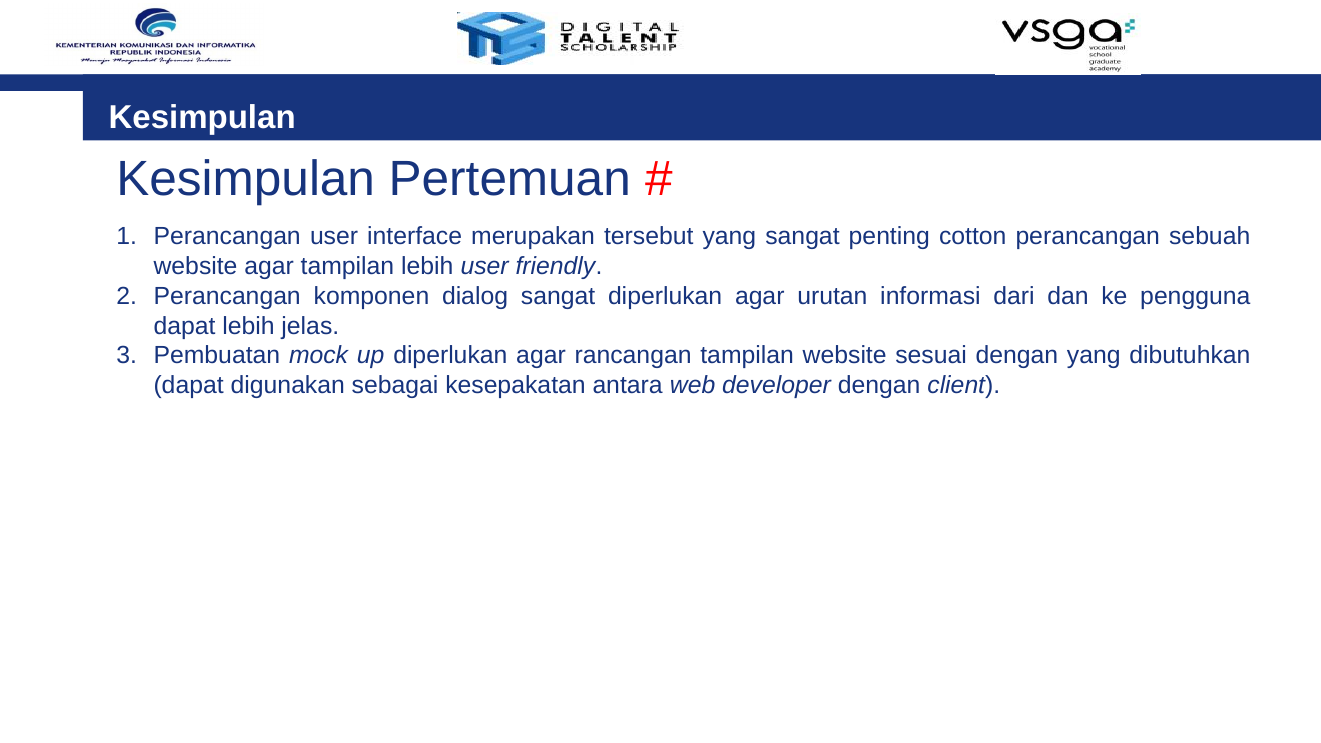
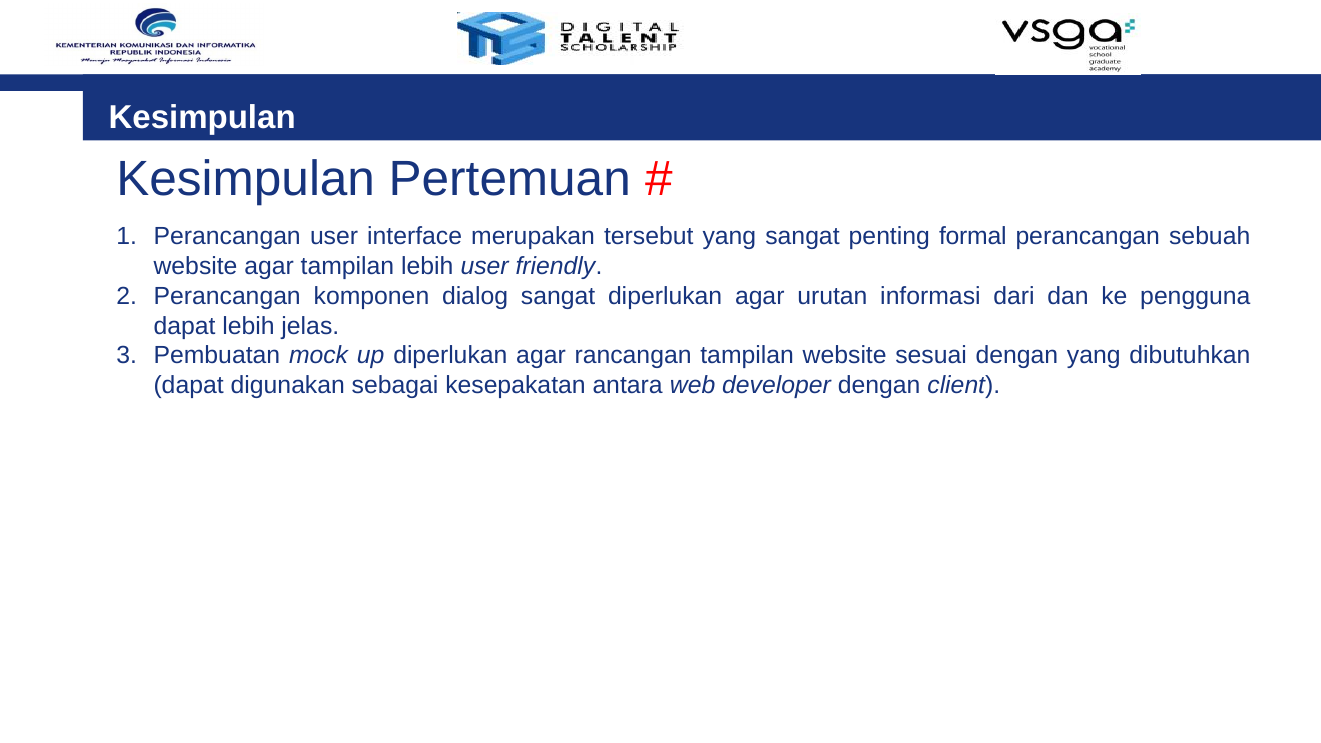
cotton: cotton -> formal
